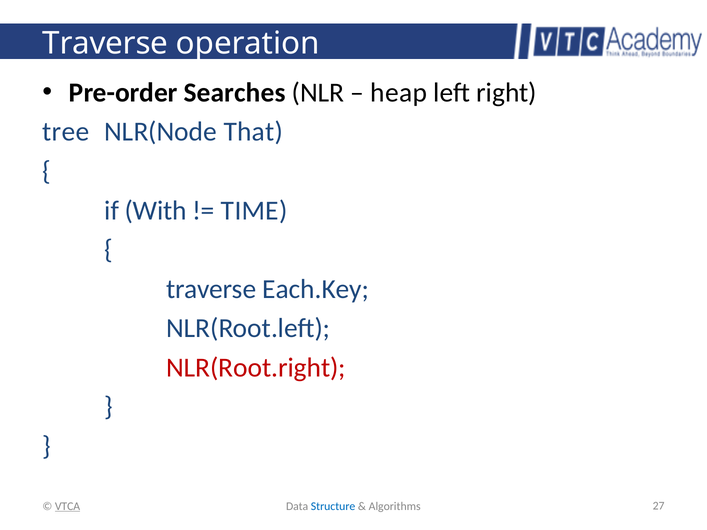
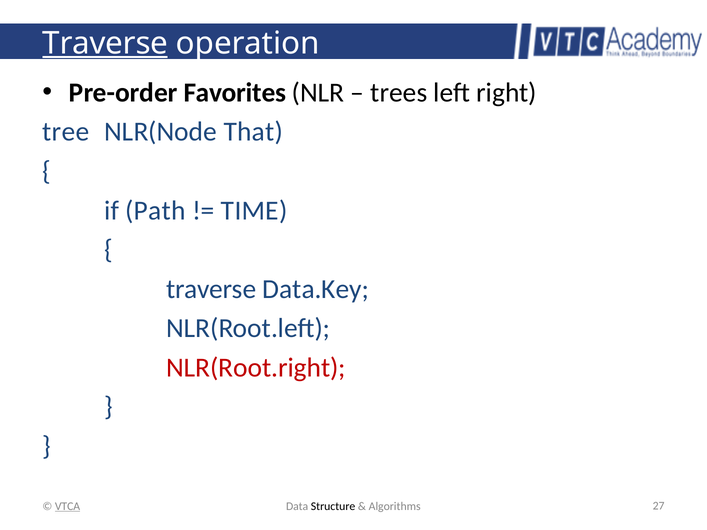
Traverse at (105, 43) underline: none -> present
Searches: Searches -> Favorites
heap: heap -> trees
With: With -> Path
Each.Key: Each.Key -> Data.Key
Structure colour: blue -> black
